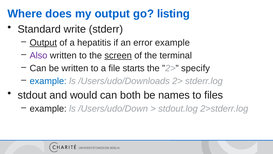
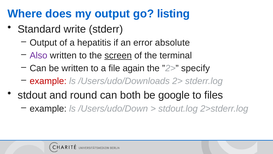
Output at (43, 43) underline: present -> none
error example: example -> absolute
starts: starts -> again
example at (48, 81) colour: blue -> red
would: would -> round
names: names -> google
